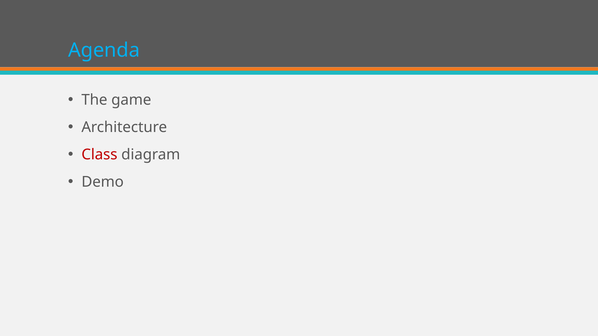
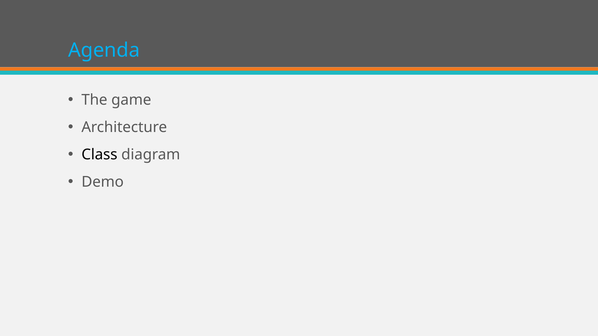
Class colour: red -> black
